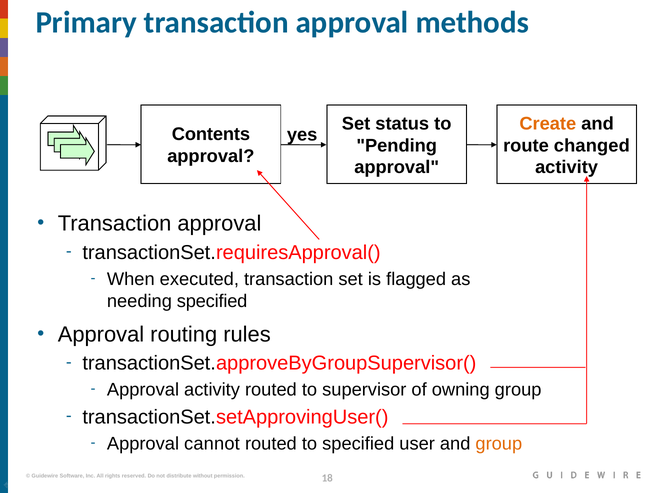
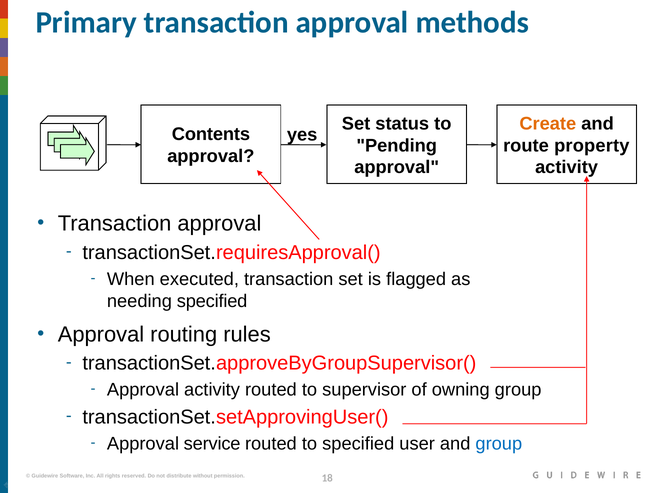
changed: changed -> property
cannot: cannot -> service
group at (499, 443) colour: orange -> blue
